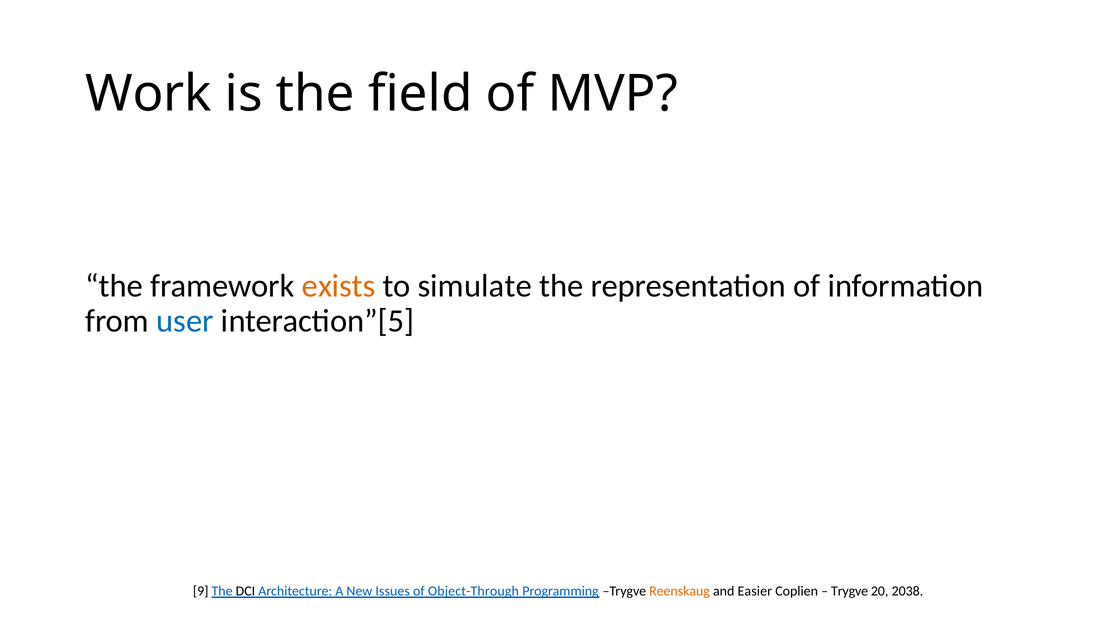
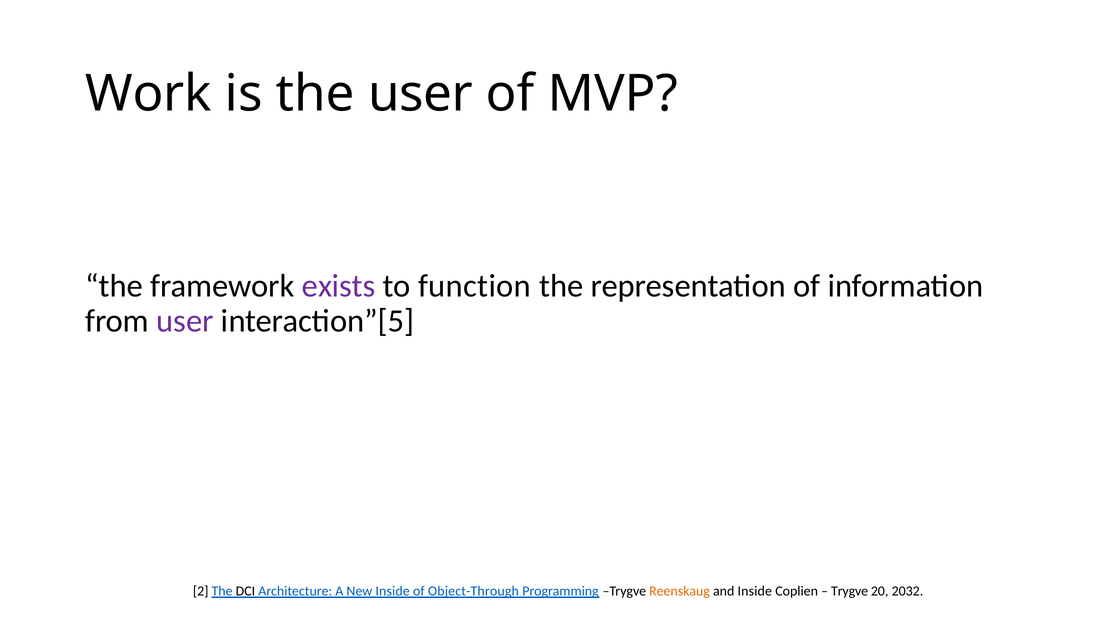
the field: field -> user
exists colour: orange -> purple
simulate: simulate -> function
user at (185, 321) colour: blue -> purple
9: 9 -> 2
New Issues: Issues -> Inside
and Easier: Easier -> Inside
2038: 2038 -> 2032
